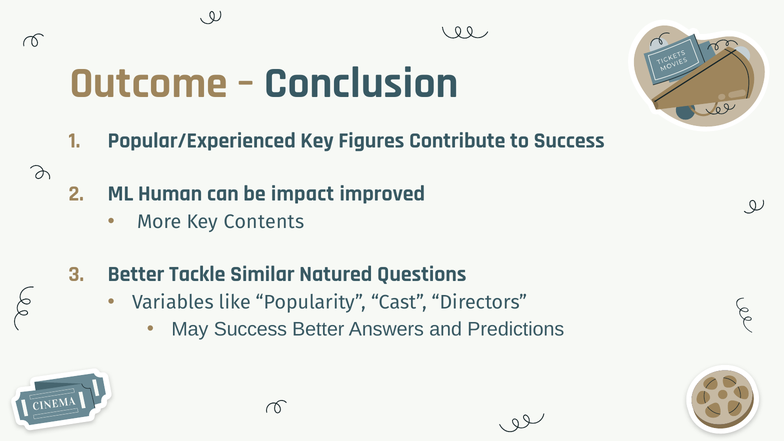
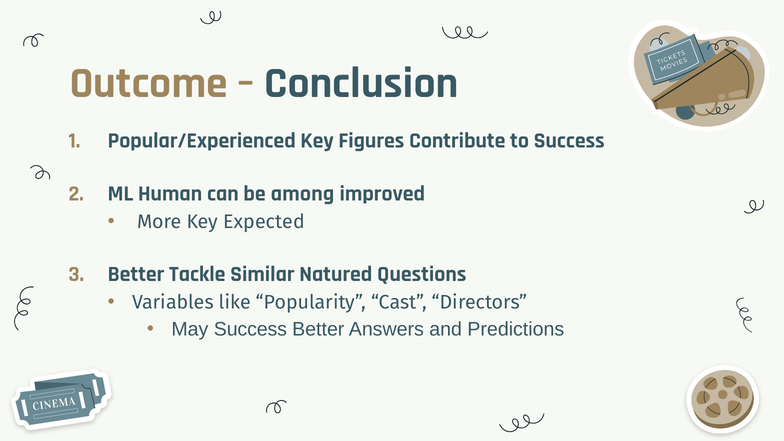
impact: impact -> among
Contents: Contents -> Expected
